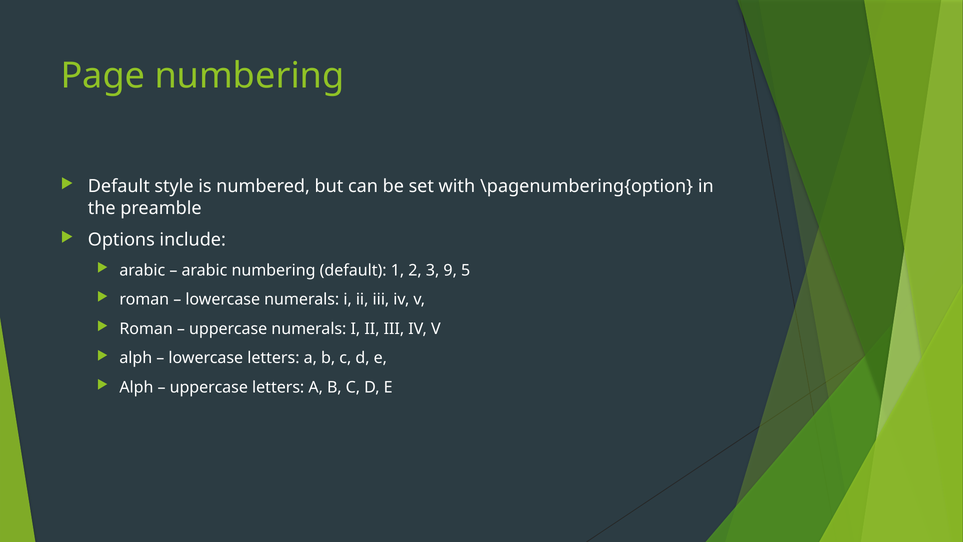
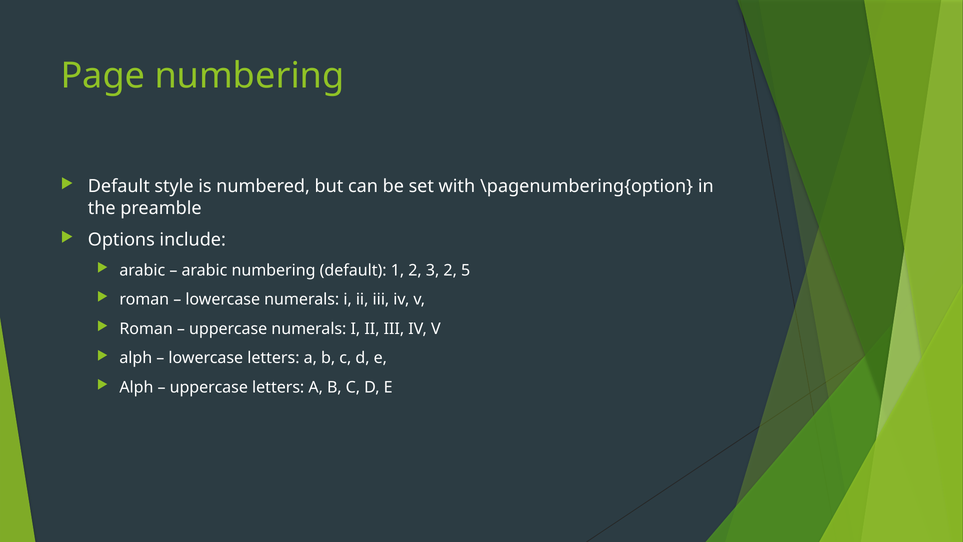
3 9: 9 -> 2
